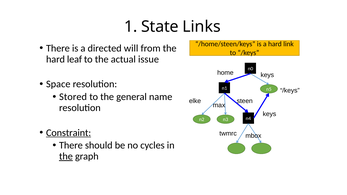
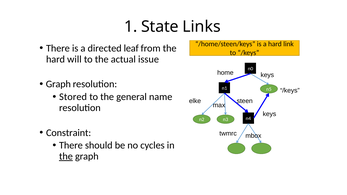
will: will -> leaf
leaf: leaf -> will
Space at (58, 84): Space -> Graph
Constraint underline: present -> none
